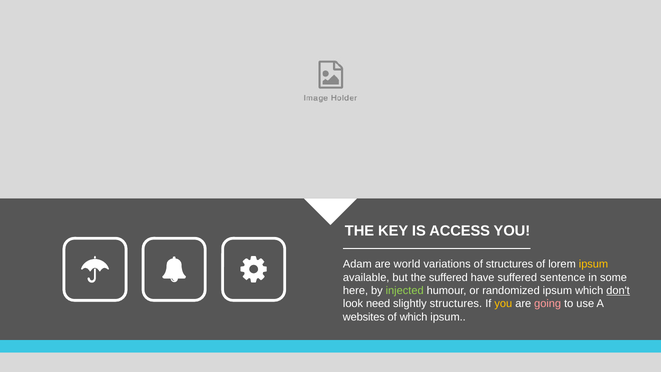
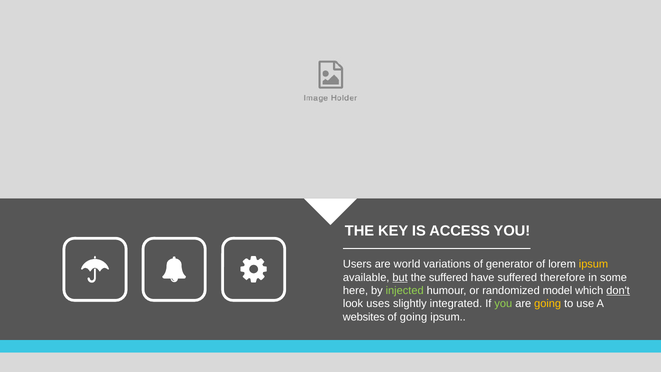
Adam: Adam -> Users
of structures: structures -> generator
but underline: none -> present
sentence: sentence -> therefore
randomized ipsum: ipsum -> model
need: need -> uses
slightly structures: structures -> integrated
you at (503, 304) colour: yellow -> light green
going at (548, 304) colour: pink -> yellow
of which: which -> going
